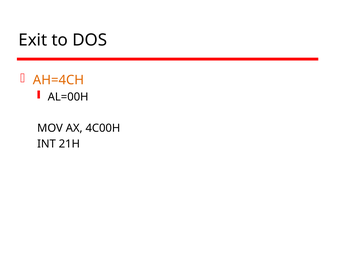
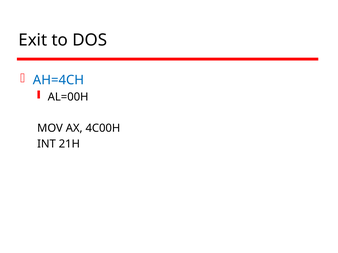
AH=4CH colour: orange -> blue
